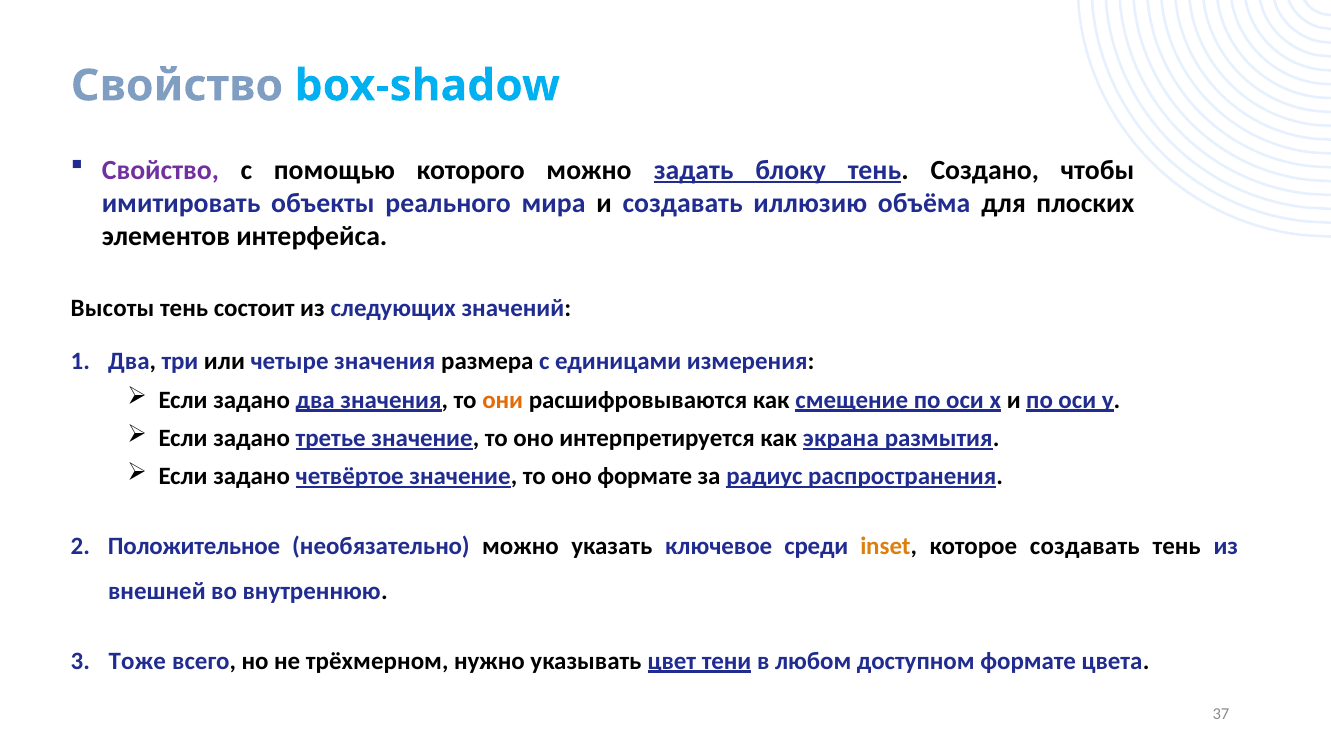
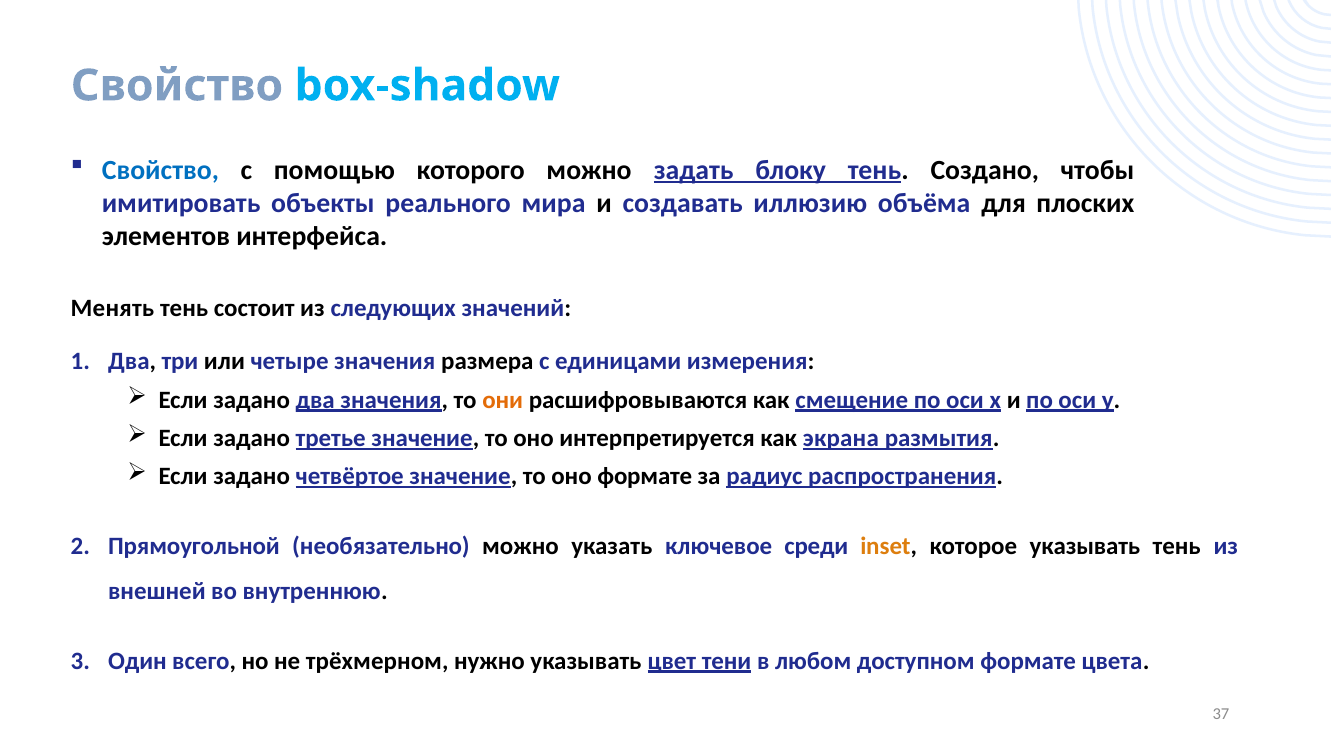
Свойство at (160, 170) colour: purple -> blue
Высоты: Высоты -> Менять
Положительное: Положительное -> Прямоугольной
которое создавать: создавать -> указывать
Тоже: Тоже -> Один
